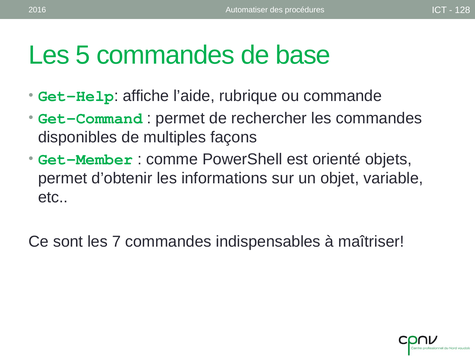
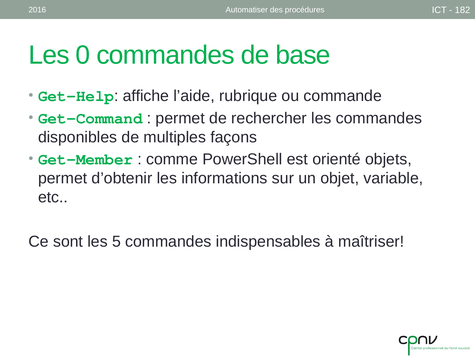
128: 128 -> 182
5: 5 -> 0
7: 7 -> 5
